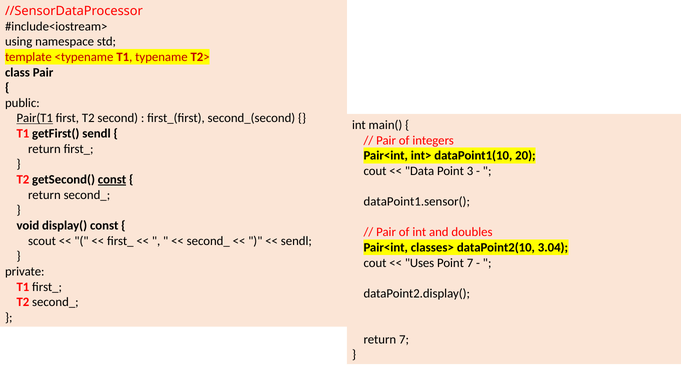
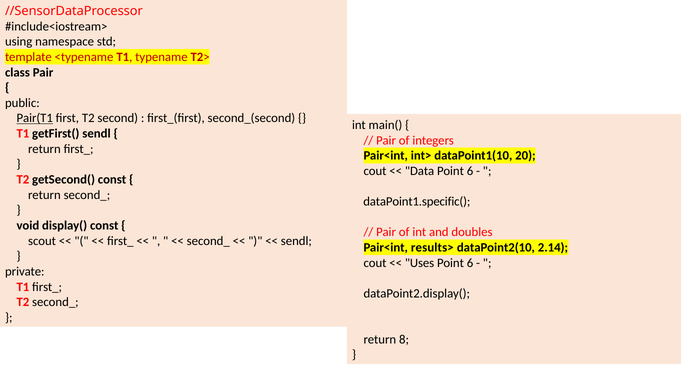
Data Point 3: 3 -> 6
const at (112, 180) underline: present -> none
dataPoint1.sensor(: dataPoint1.sensor( -> dataPoint1.specific(
classes>: classes> -> results>
3.04: 3.04 -> 2.14
7 at (470, 263): 7 -> 6
return 7: 7 -> 8
